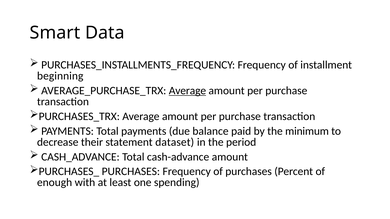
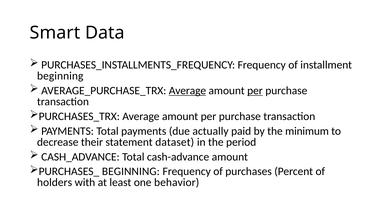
per at (255, 91) underline: none -> present
balance: balance -> actually
PURCHASES_ PURCHASES: PURCHASES -> BEGINNING
enough: enough -> holders
spending: spending -> behavior
